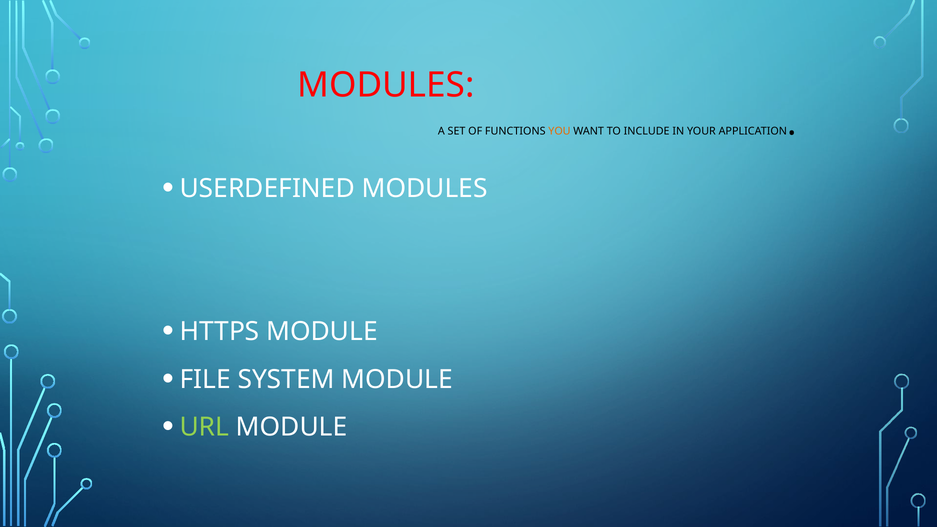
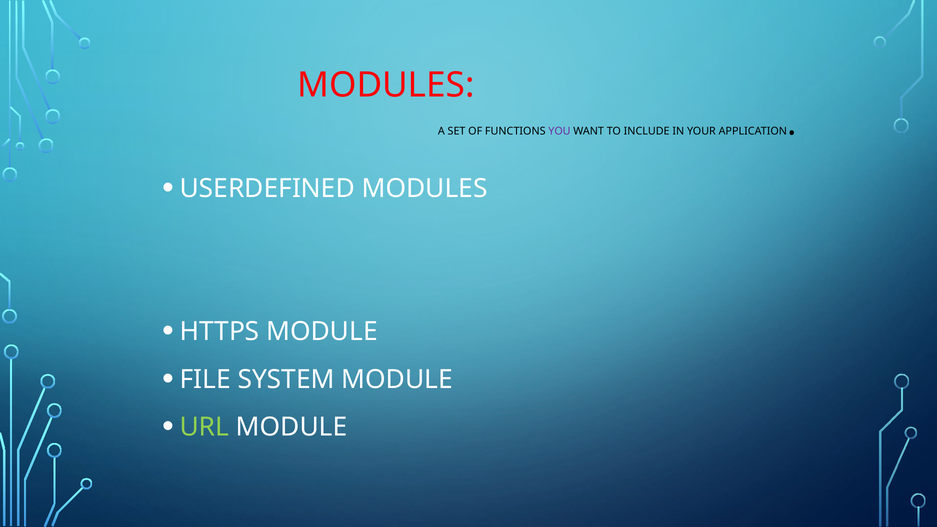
YOU colour: orange -> purple
